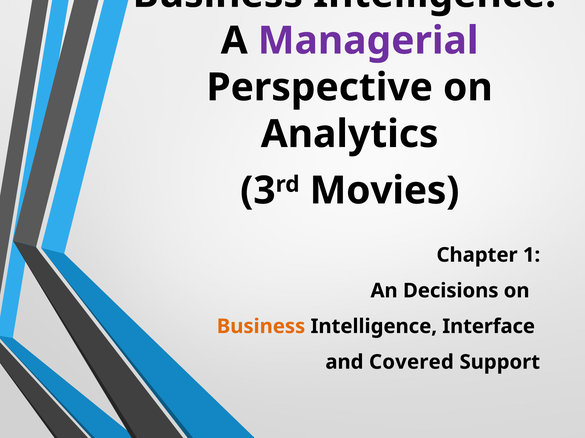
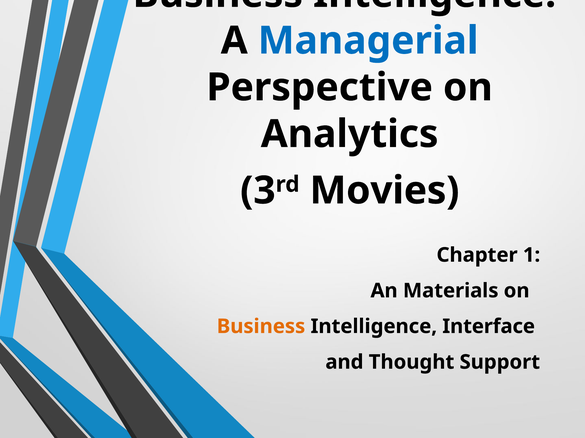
Managerial colour: purple -> blue
Decisions: Decisions -> Materials
Covered: Covered -> Thought
